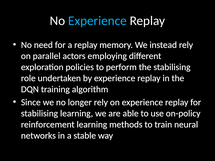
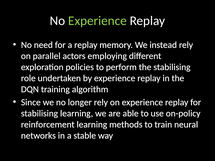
Experience at (97, 21) colour: light blue -> light green
